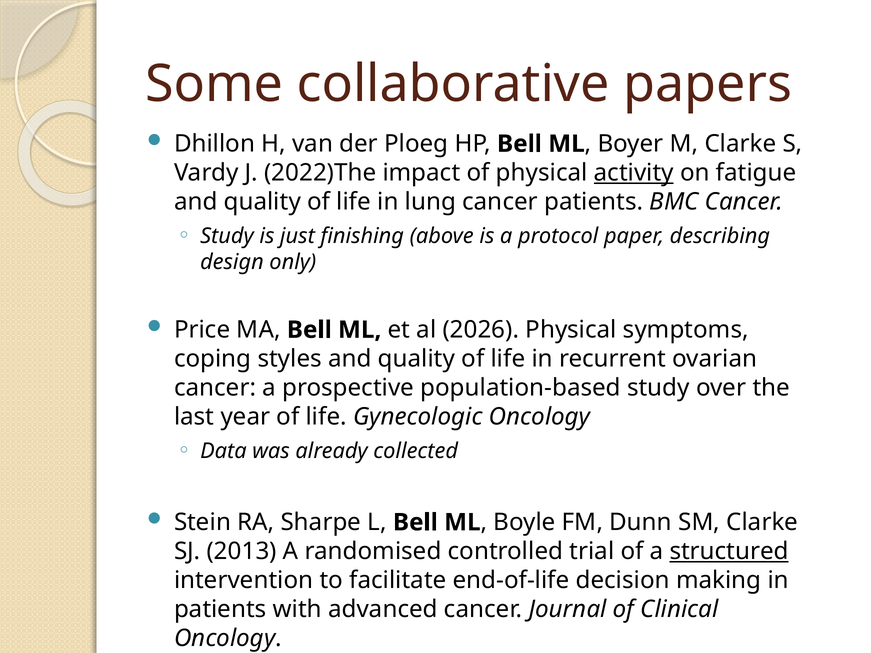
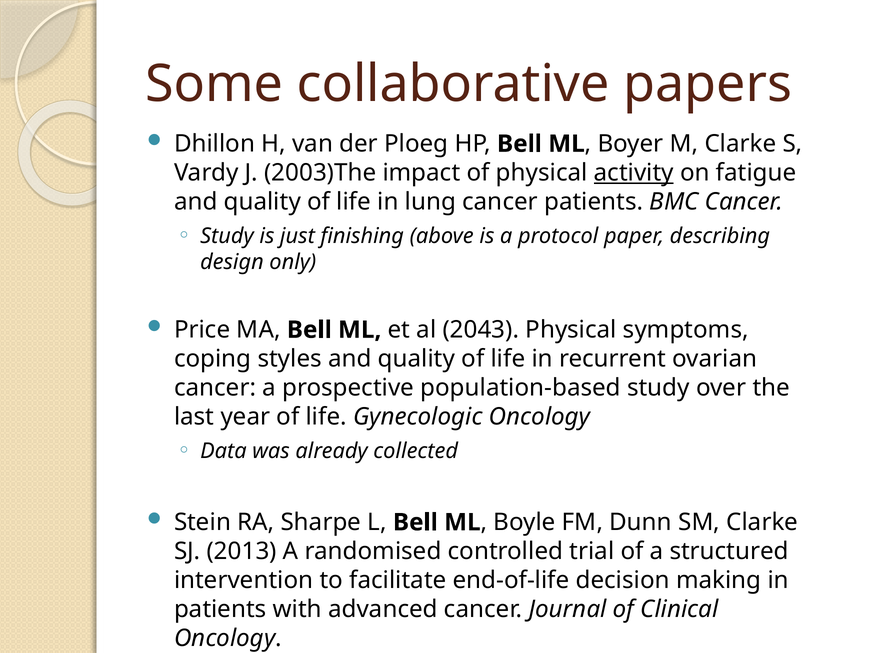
2022)The: 2022)The -> 2003)The
2026: 2026 -> 2043
structured underline: present -> none
